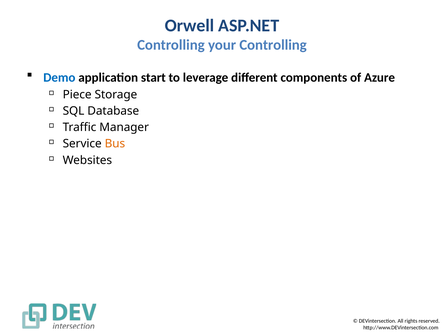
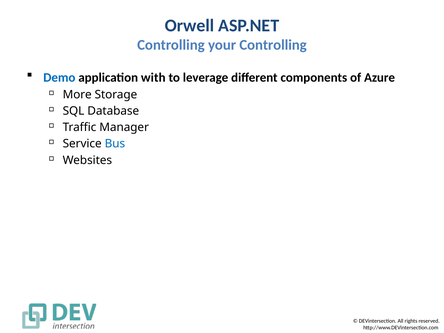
start: start -> with
Piece: Piece -> More
Bus colour: orange -> blue
